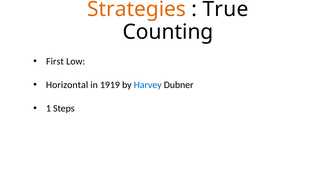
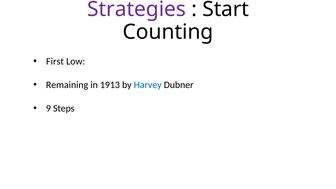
Strategies colour: orange -> purple
True: True -> Start
Horizontal: Horizontal -> Remaining
1919: 1919 -> 1913
1: 1 -> 9
